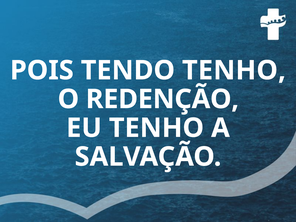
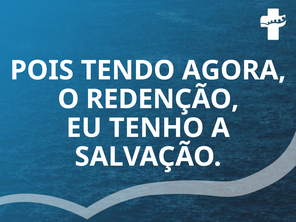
TENDO TENHO: TENHO -> AGORA
